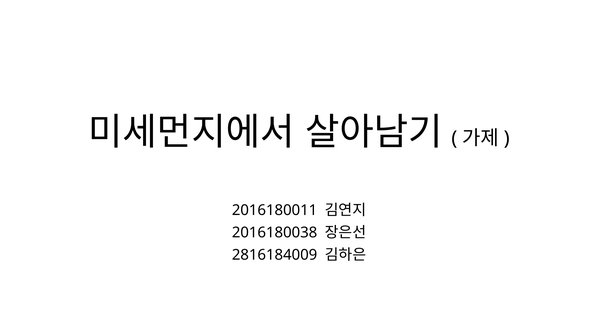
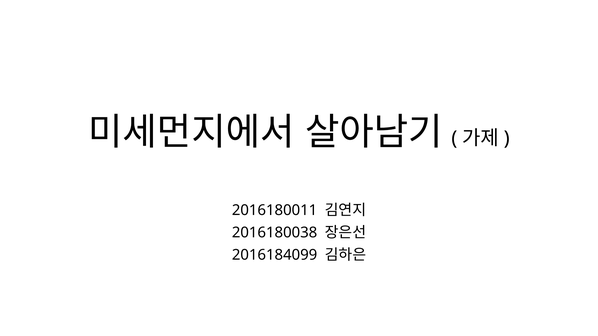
2816184009: 2816184009 -> 2016184099
